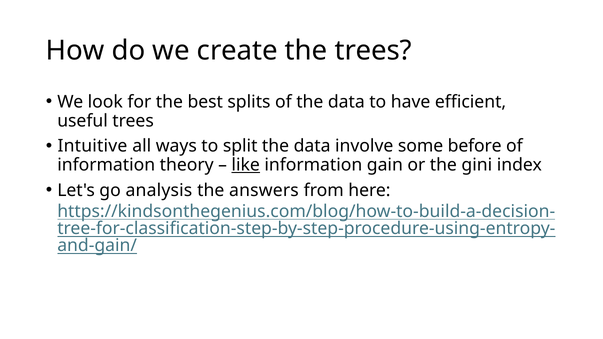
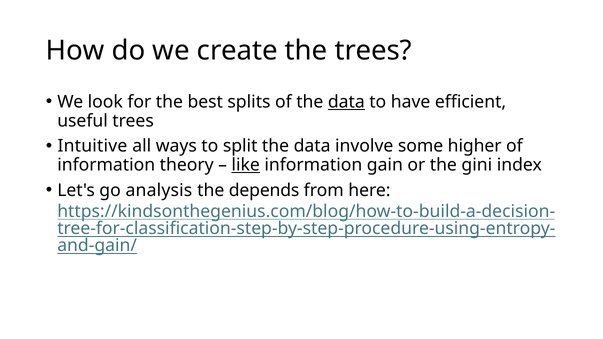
data at (346, 102) underline: none -> present
before: before -> higher
answers: answers -> depends
